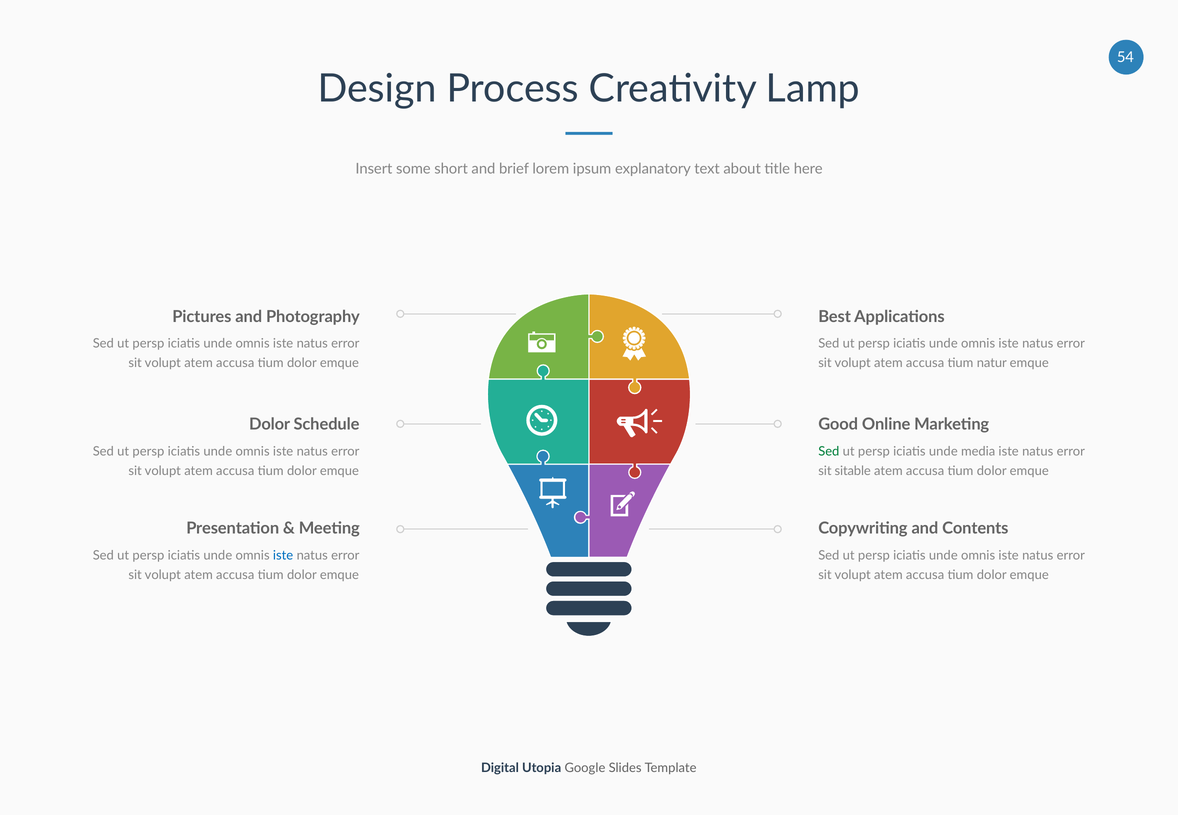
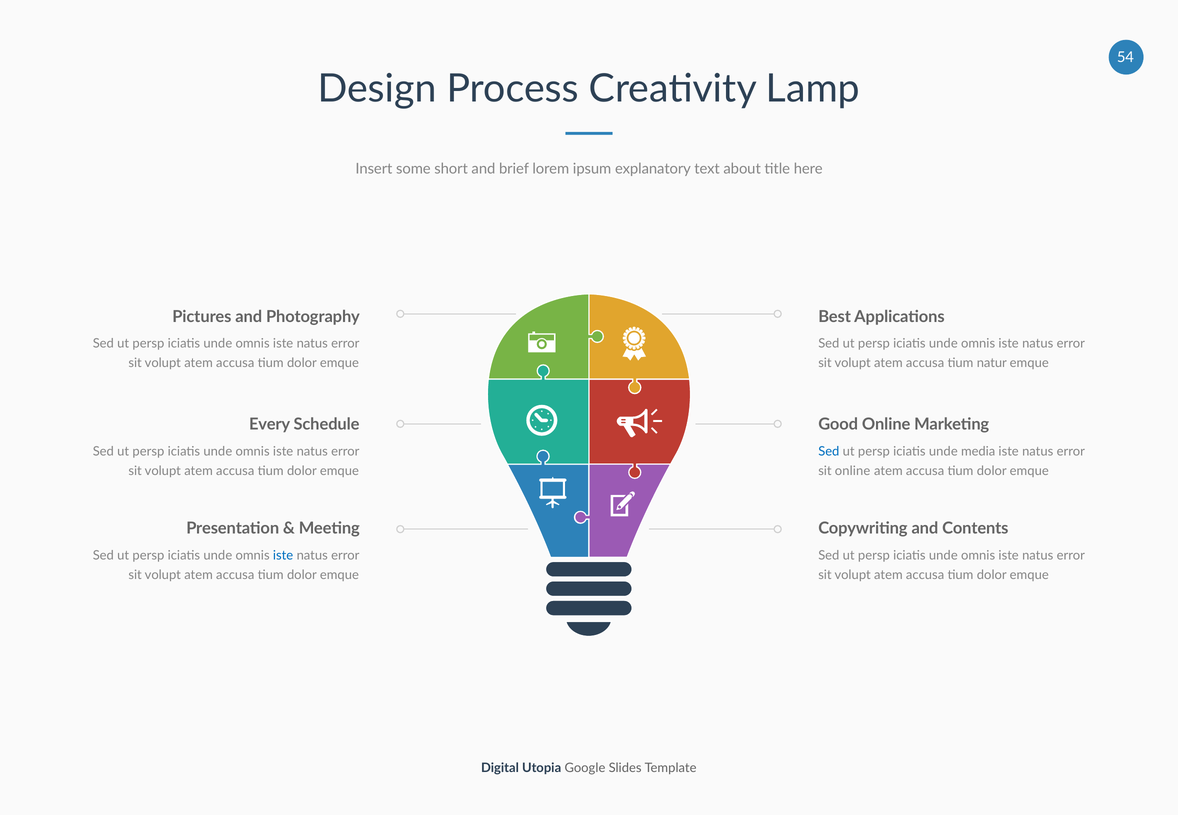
Dolor at (270, 425): Dolor -> Every
Sed at (829, 452) colour: green -> blue
sit sitable: sitable -> online
